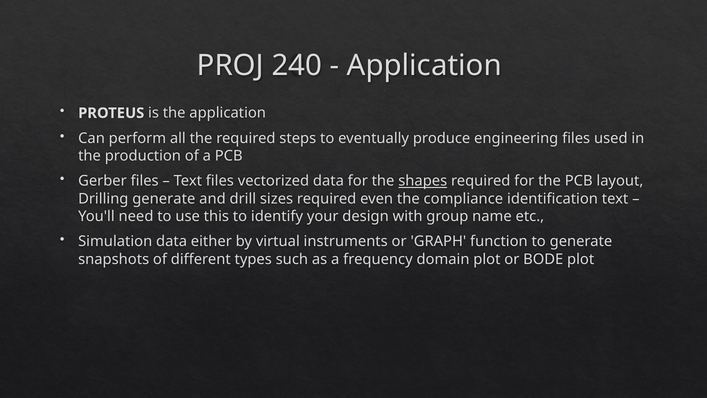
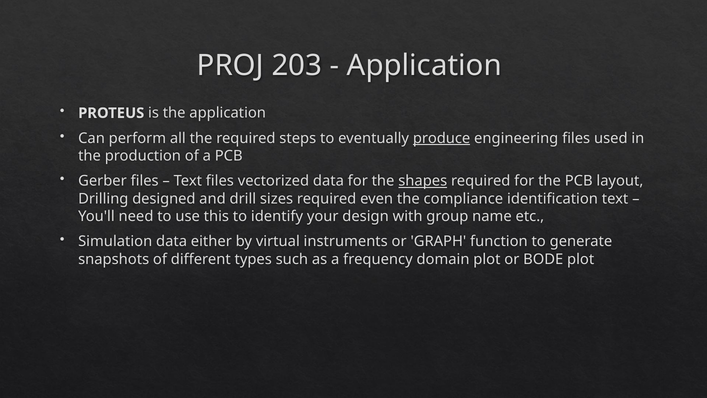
240: 240 -> 203
produce underline: none -> present
Drilling generate: generate -> designed
